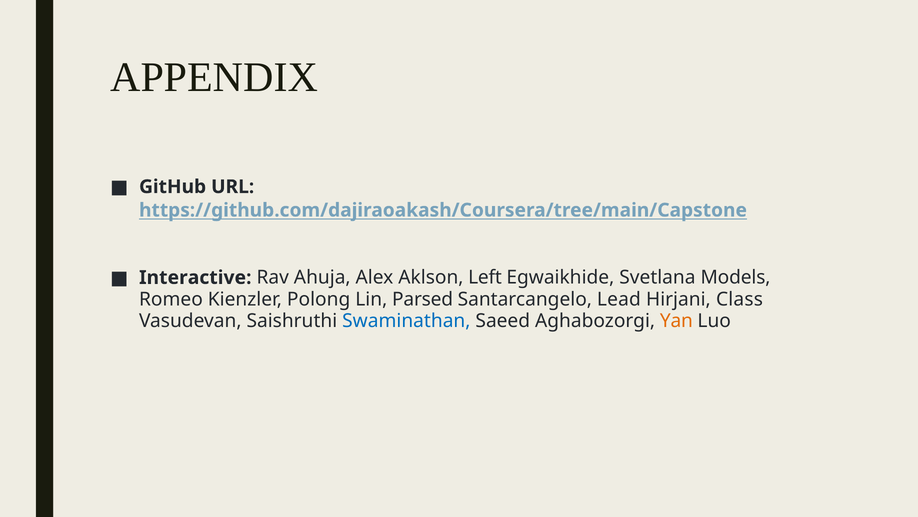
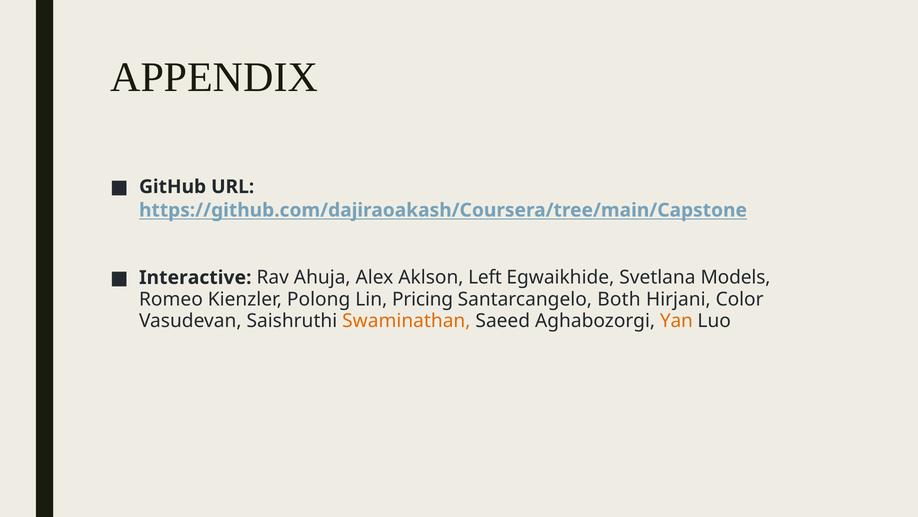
Parsed: Parsed -> Pricing
Lead: Lead -> Both
Class: Class -> Color
Swaminathan colour: blue -> orange
